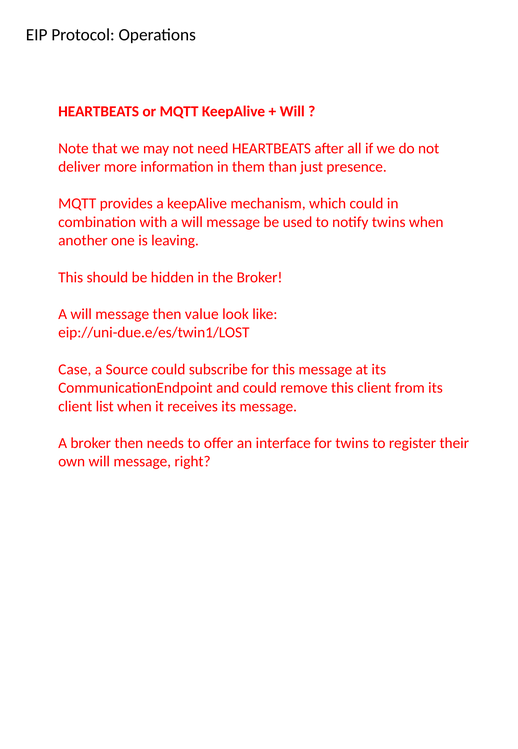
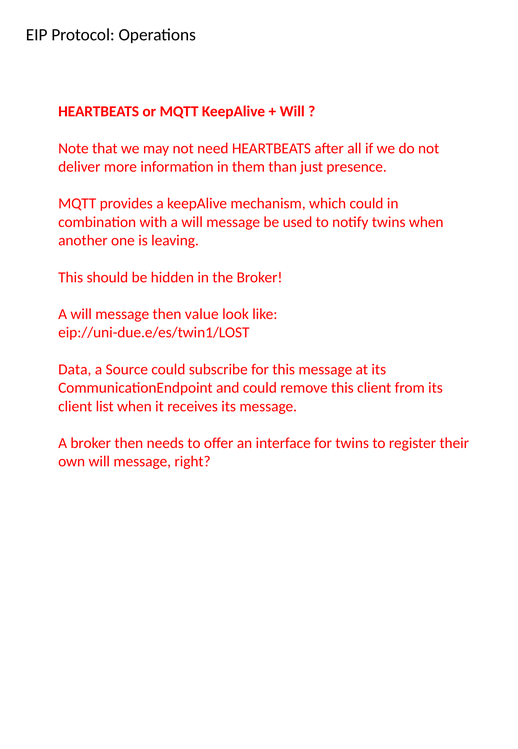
Case: Case -> Data
